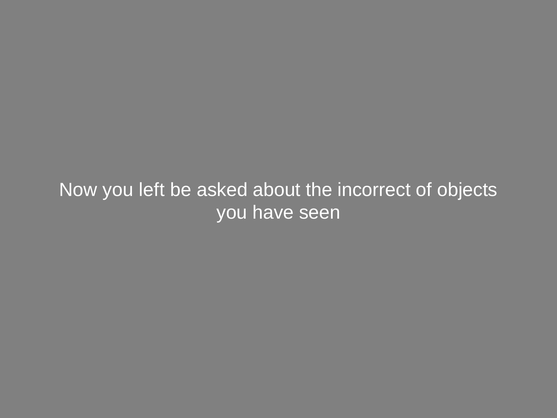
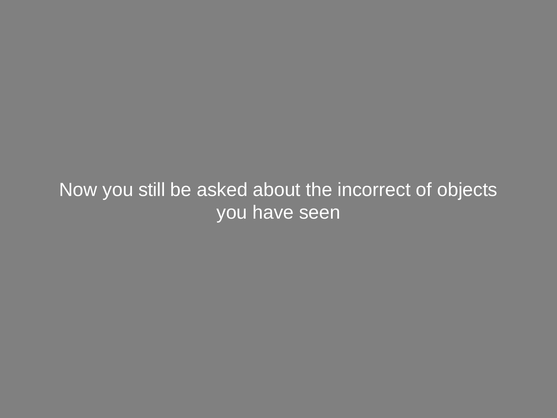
left: left -> still
